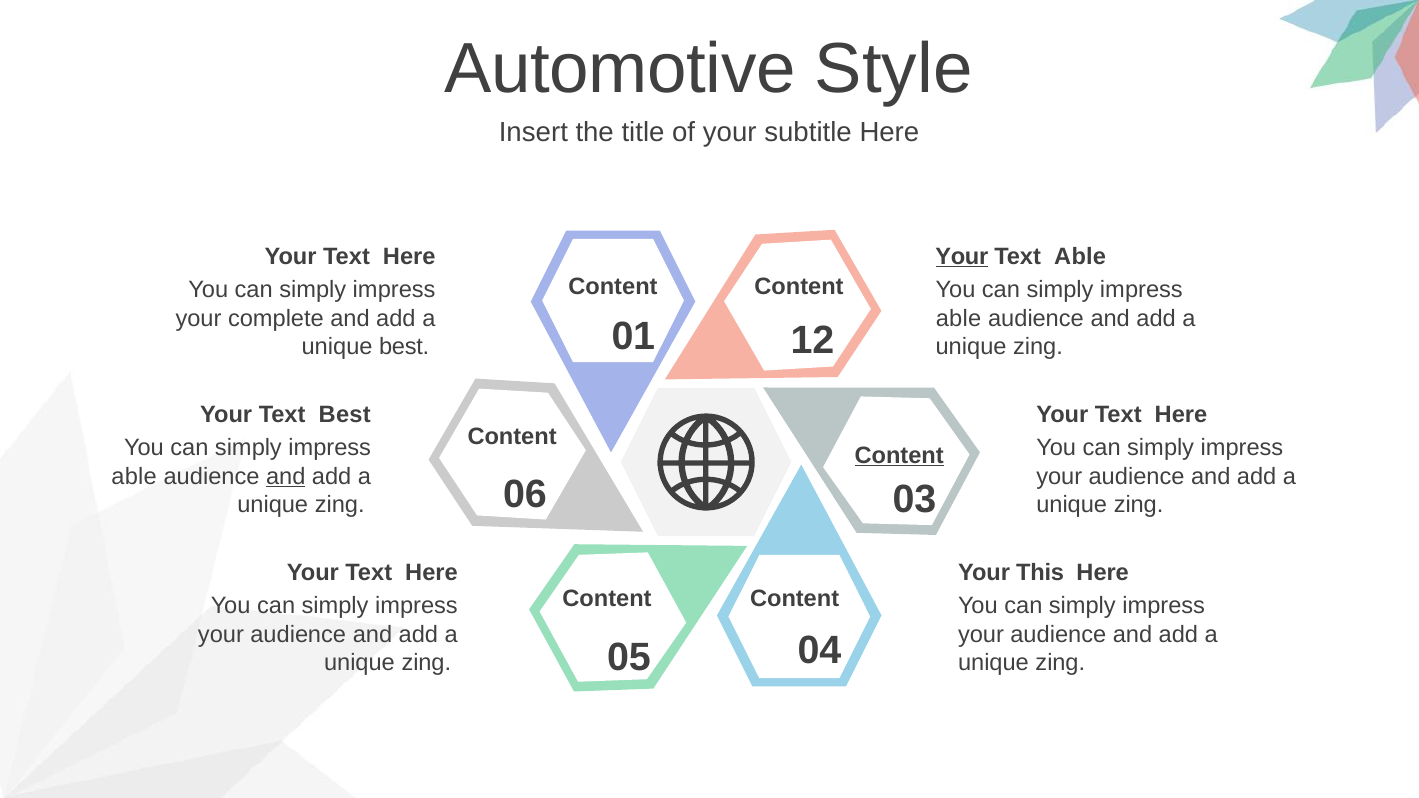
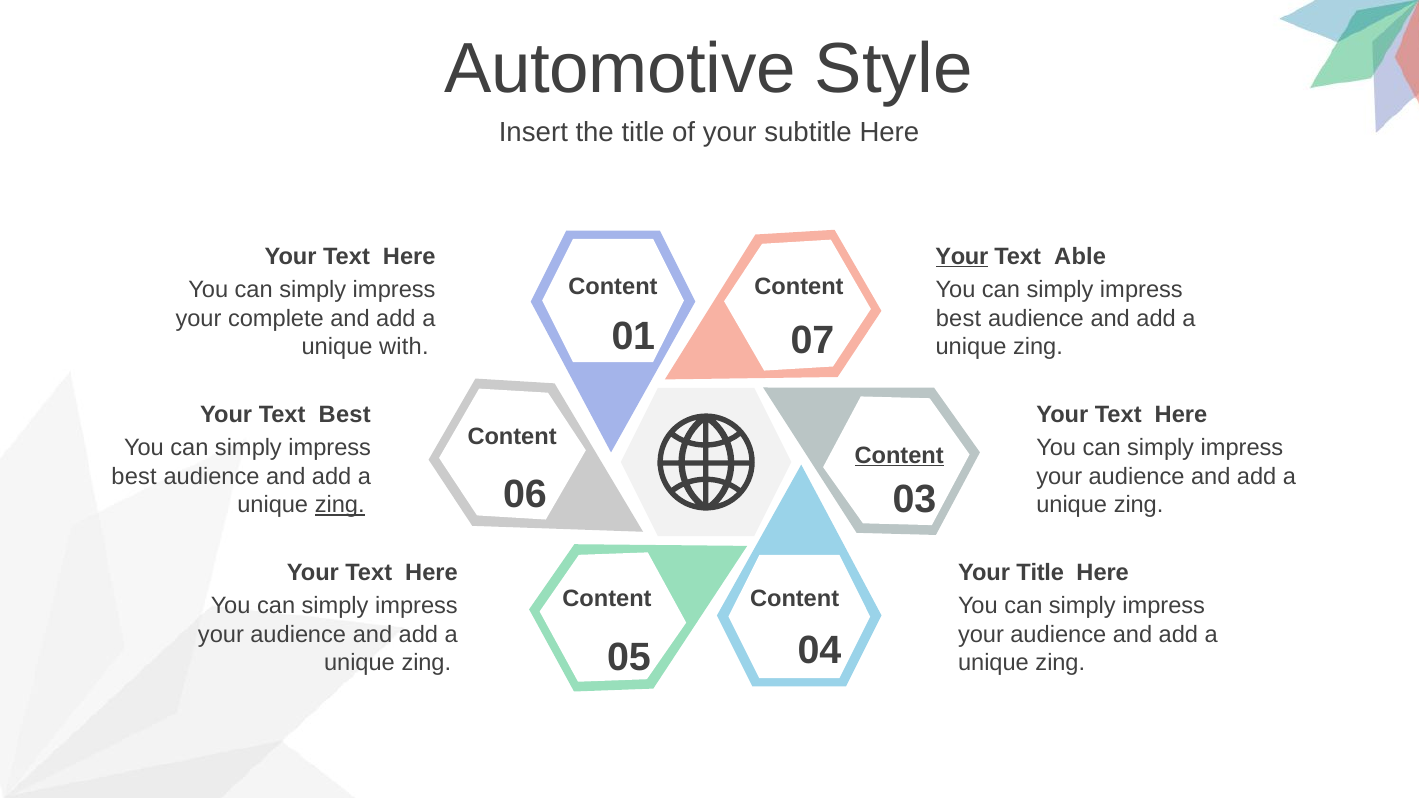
able at (959, 318): able -> best
12: 12 -> 07
unique best: best -> with
able at (134, 476): able -> best
and at (286, 476) underline: present -> none
zing at (340, 505) underline: none -> present
Your This: This -> Title
